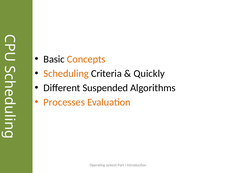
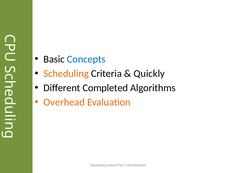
Concepts colour: orange -> blue
Suspended: Suspended -> Completed
Processes: Processes -> Overhead
